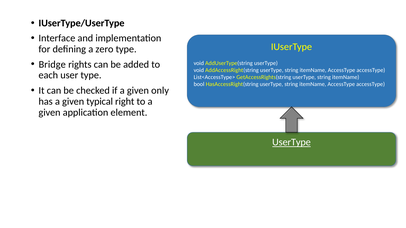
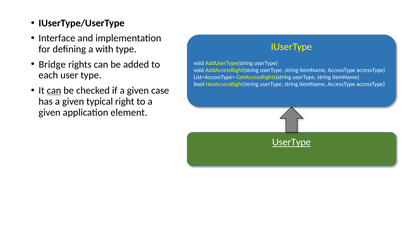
zero: zero -> with
can at (54, 91) underline: none -> present
only: only -> case
